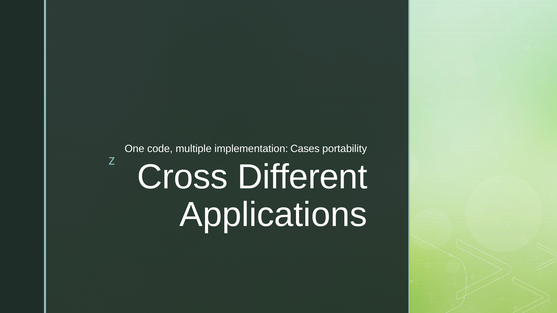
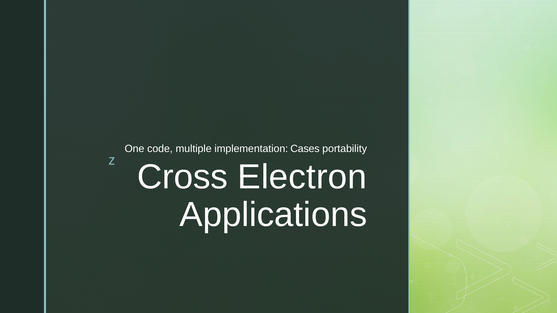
Different: Different -> Electron
